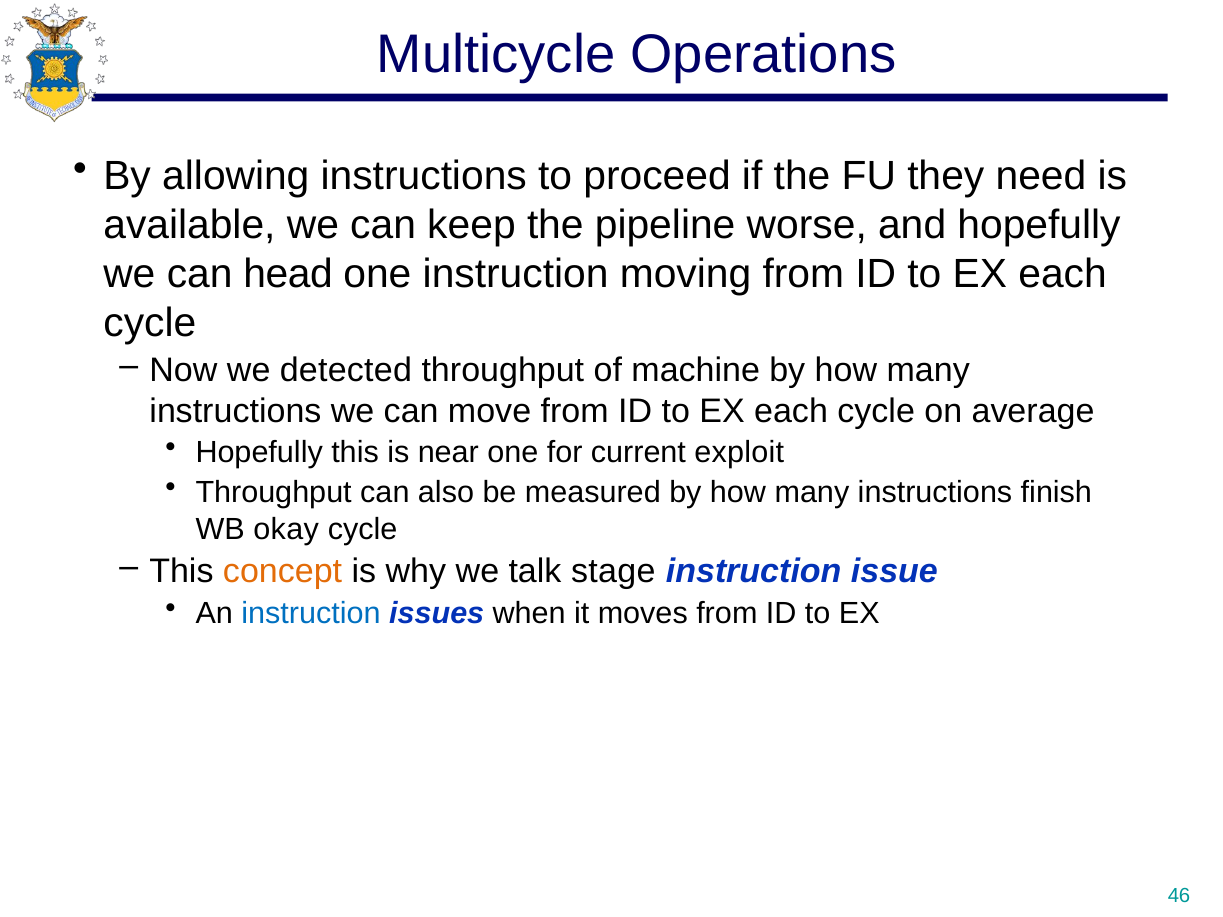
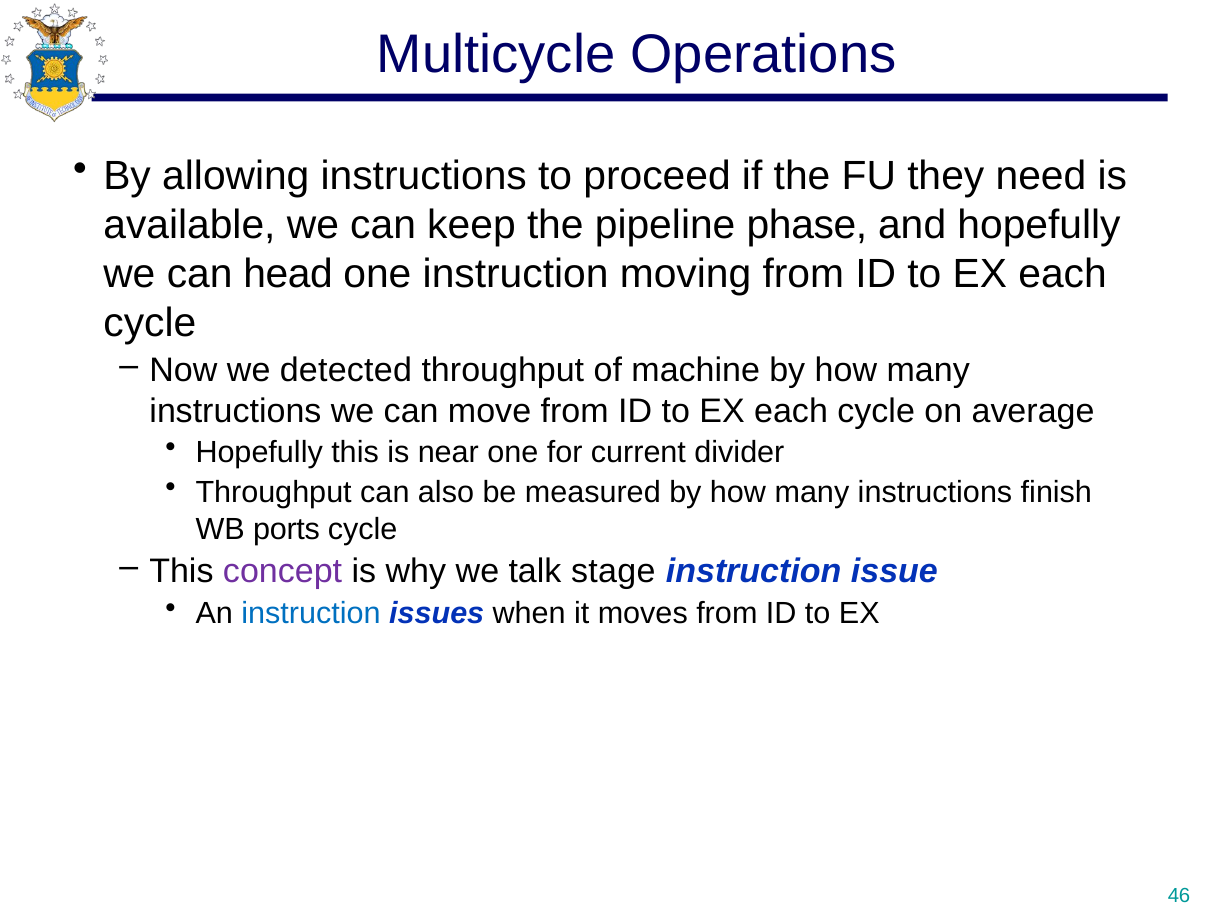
worse: worse -> phase
exploit: exploit -> divider
okay: okay -> ports
concept colour: orange -> purple
